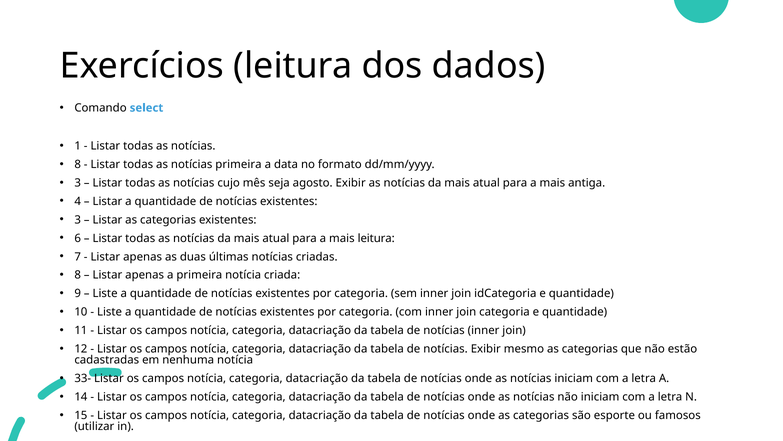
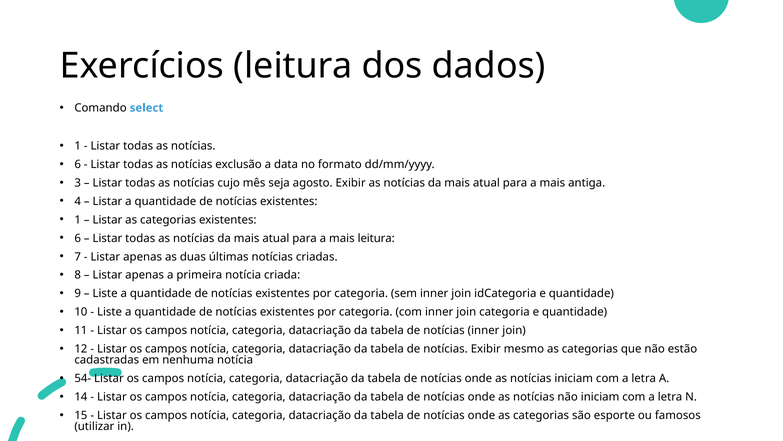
8 at (78, 164): 8 -> 6
notícias primeira: primeira -> exclusão
3 at (78, 220): 3 -> 1
33-: 33- -> 54-
